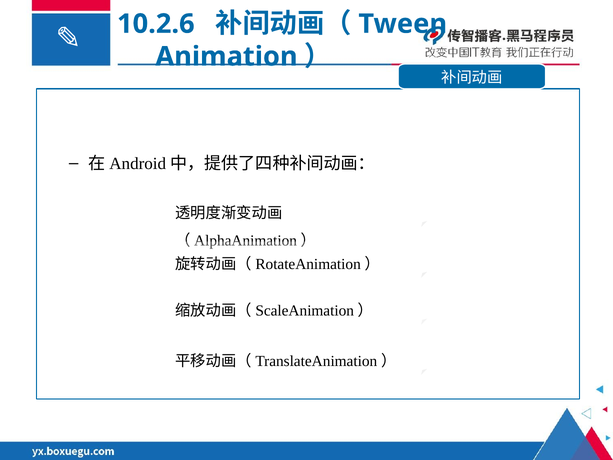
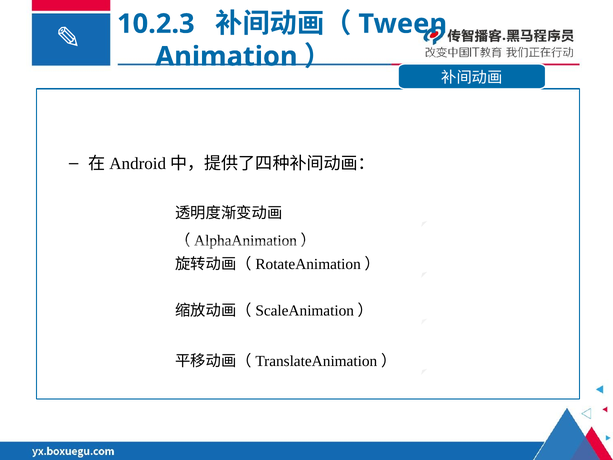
10.2.6: 10.2.6 -> 10.2.3
